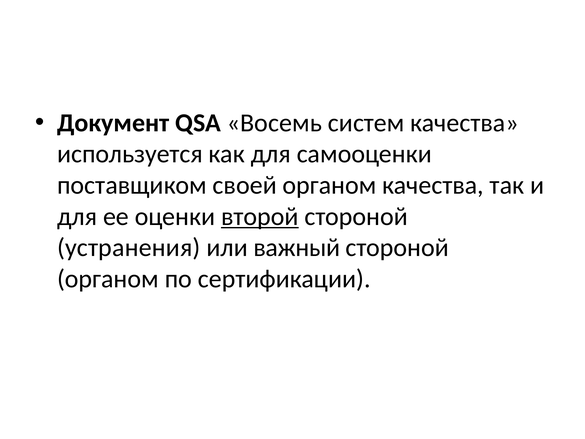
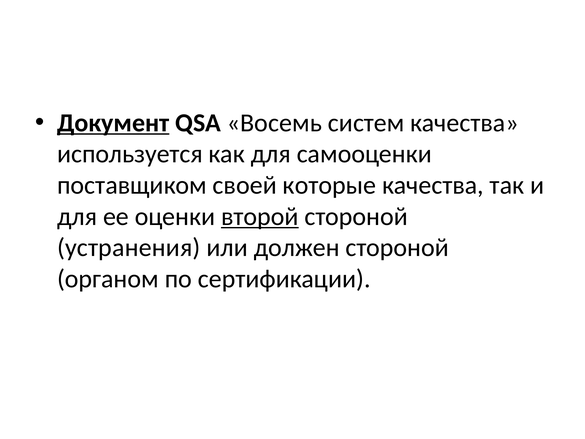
Документ underline: none -> present
своей органом: органом -> которые
важный: важный -> должен
